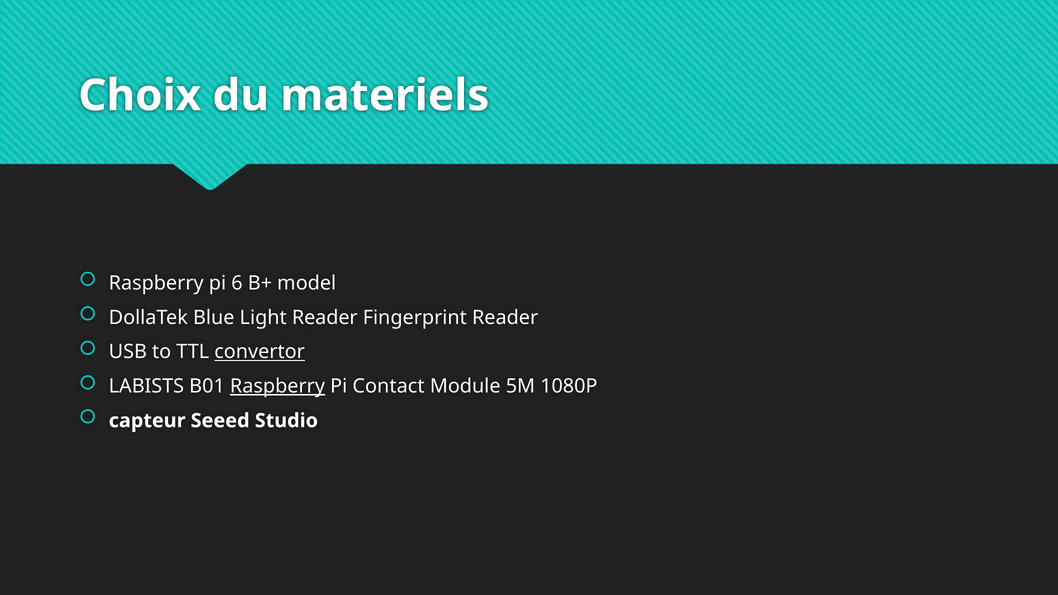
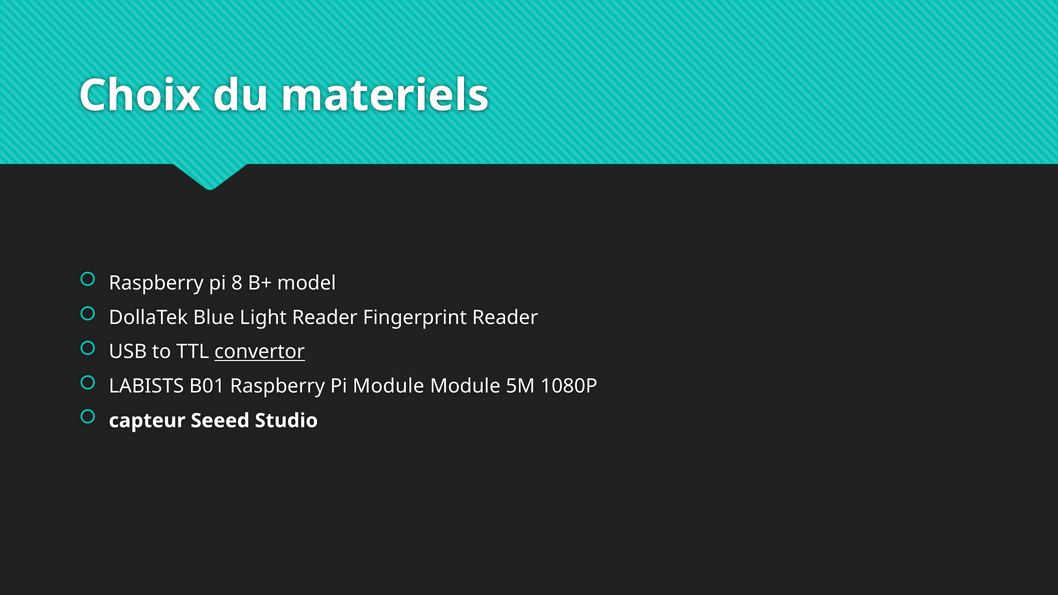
6: 6 -> 8
Raspberry at (277, 386) underline: present -> none
Pi Contact: Contact -> Module
